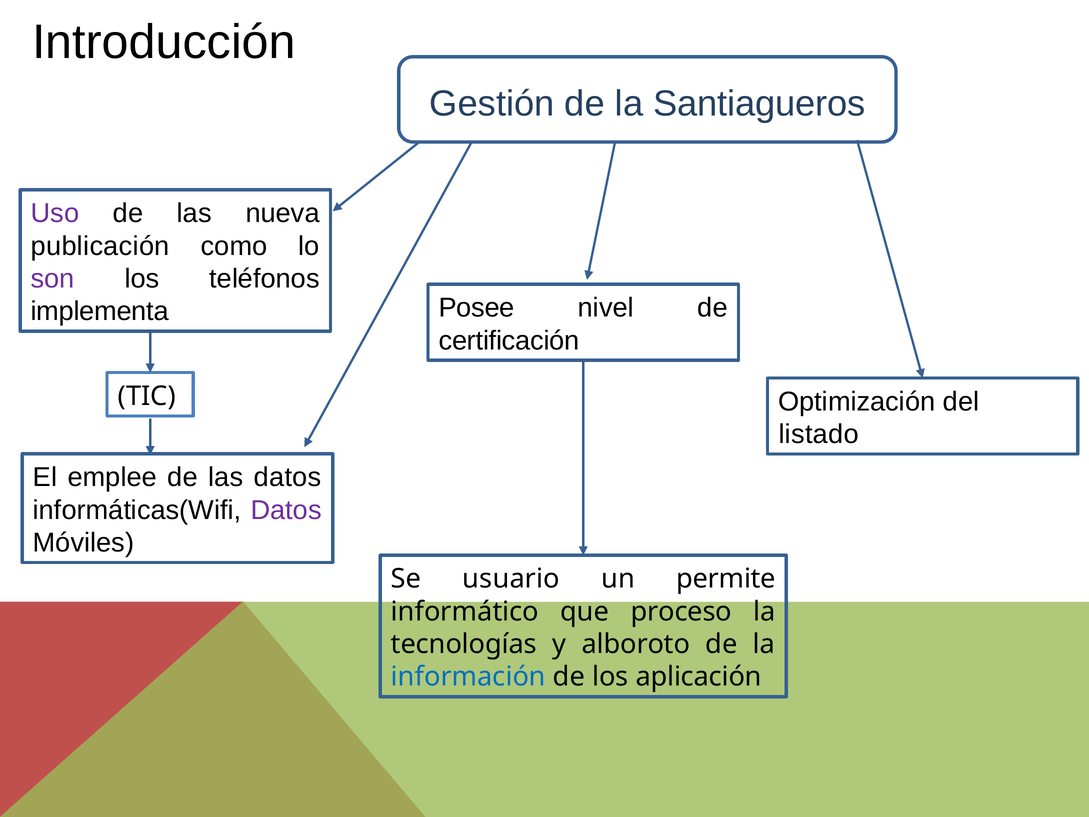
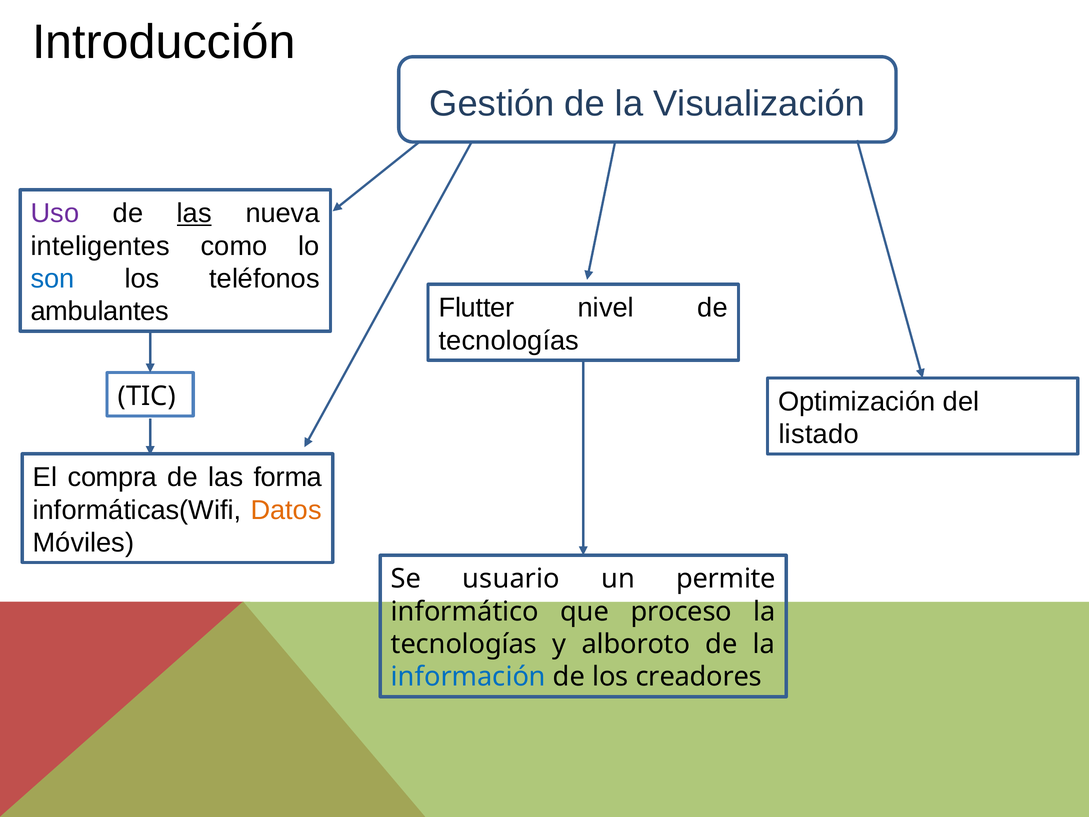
Santiagueros: Santiagueros -> Visualización
las at (194, 213) underline: none -> present
publicación: publicación -> inteligentes
son colour: purple -> blue
Posee: Posee -> Flutter
implementa: implementa -> ambulantes
certificación at (509, 341): certificación -> tecnologías
emplee: emplee -> compra
las datos: datos -> forma
Datos at (286, 510) colour: purple -> orange
aplicación: aplicación -> creadores
